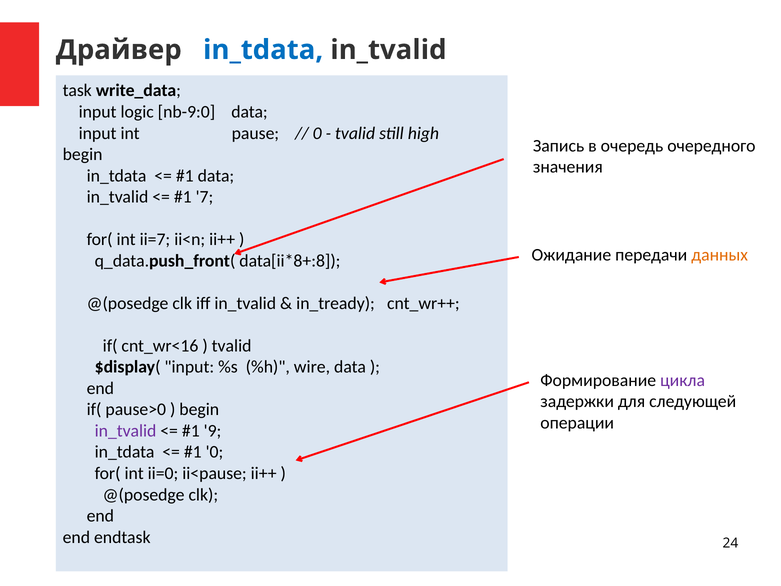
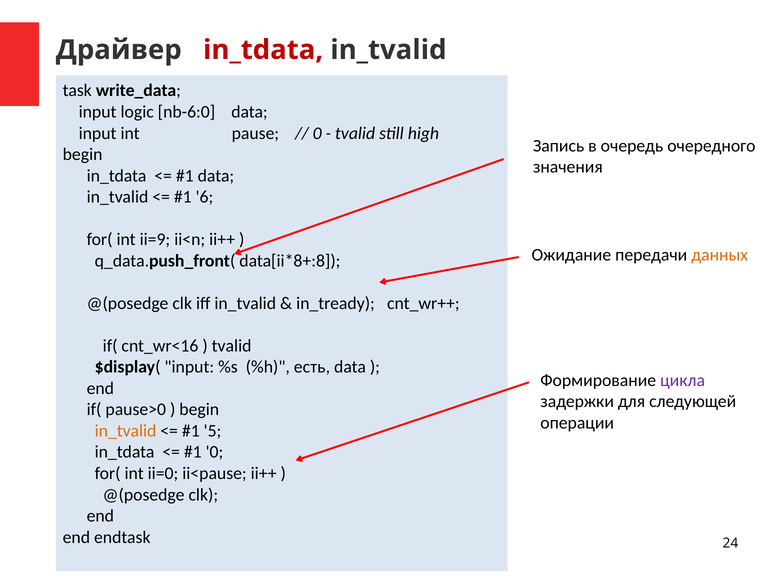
in_tdata at (263, 50) colour: blue -> red
nb-9:0: nb-9:0 -> nb-6:0
7: 7 -> 6
ii=7: ii=7 -> ii=9
wire: wire -> есть
in_tvalid at (126, 431) colour: purple -> orange
9: 9 -> 5
